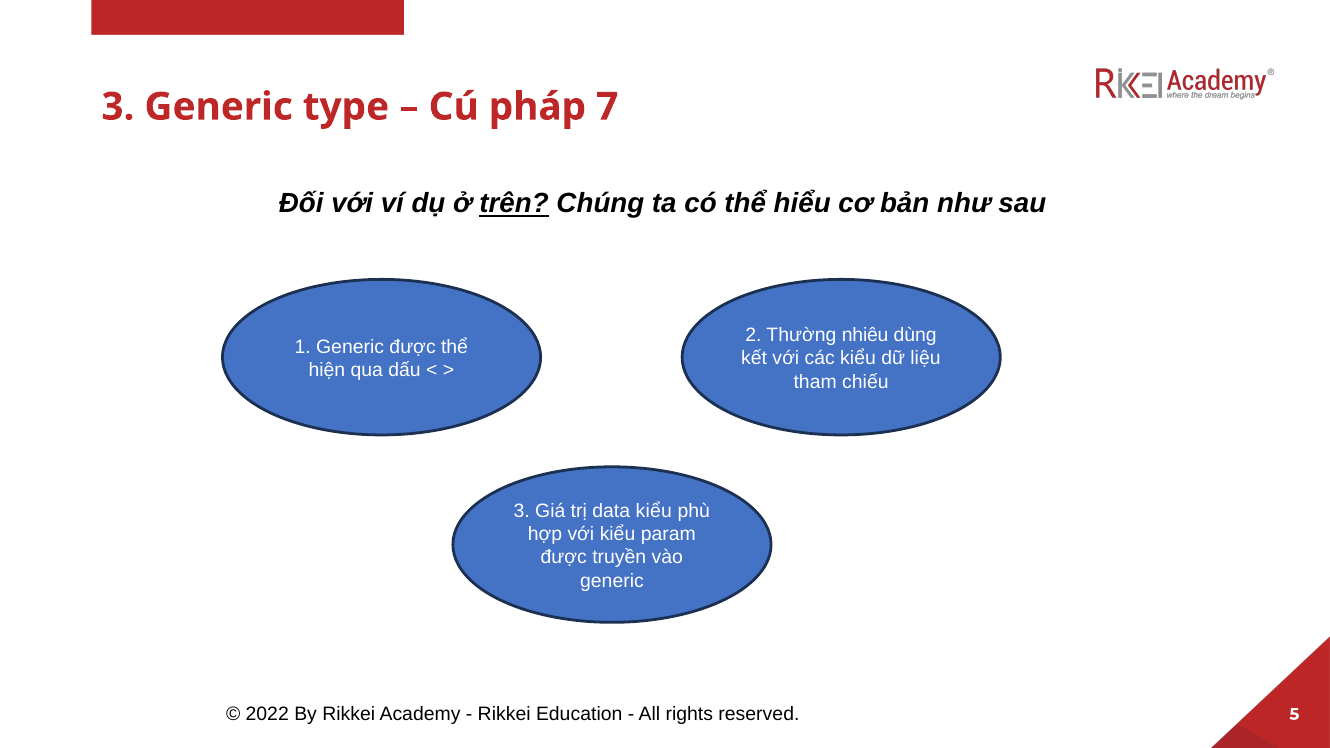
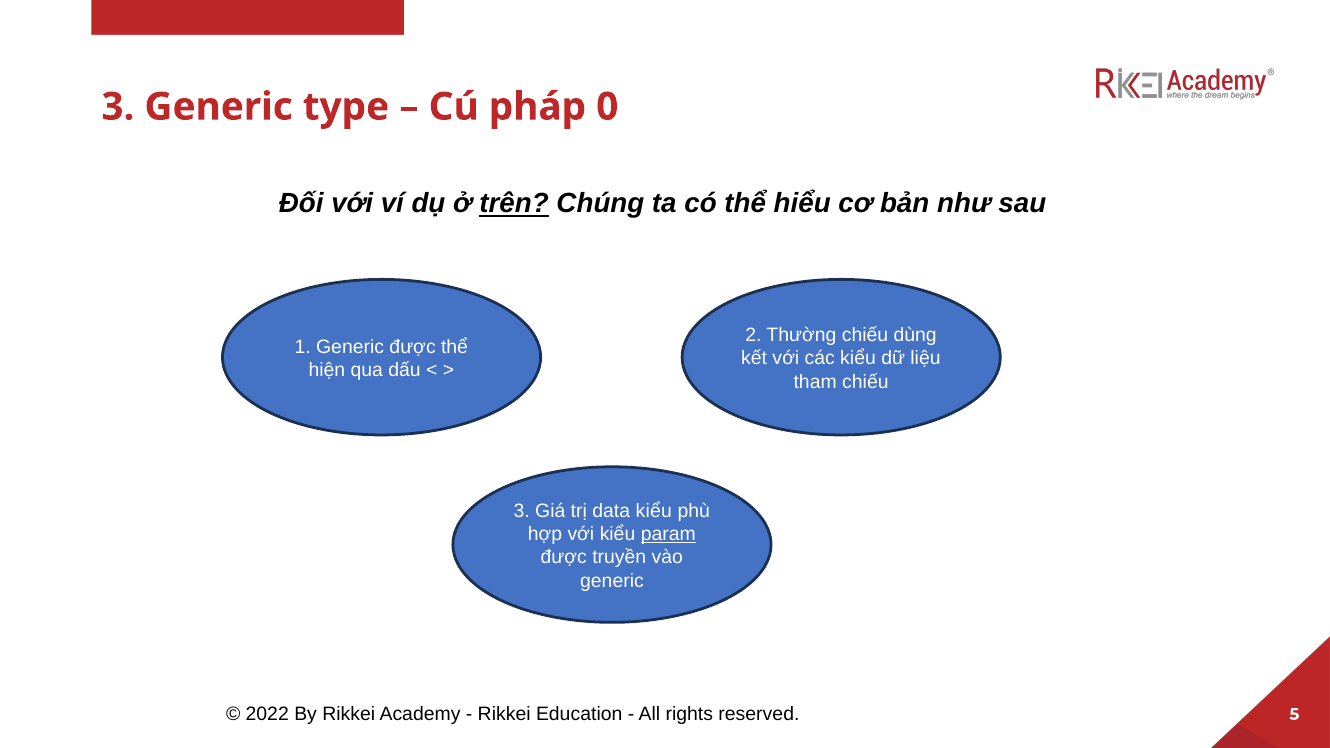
7: 7 -> 0
Thường nhiêu: nhiêu -> chiếu
param underline: none -> present
